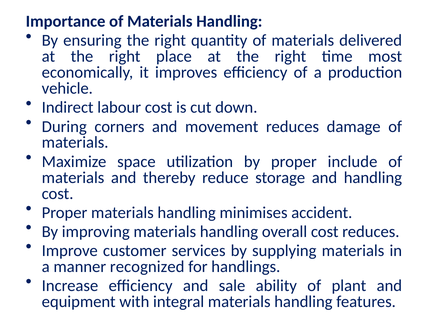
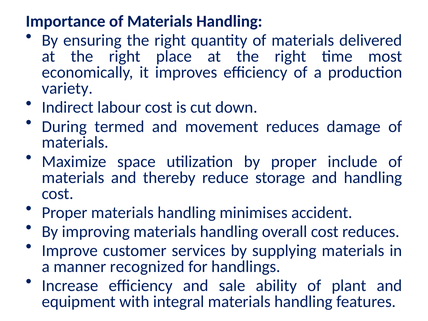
vehicle: vehicle -> variety
corners: corners -> termed
